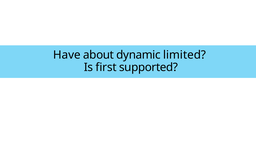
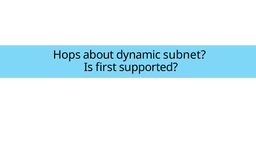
Have: Have -> Hops
limited: limited -> subnet
